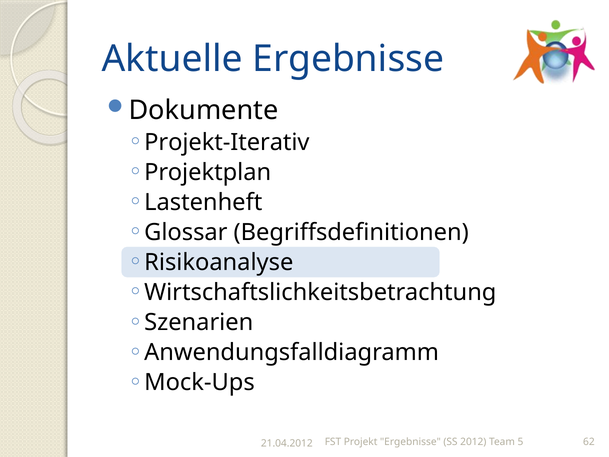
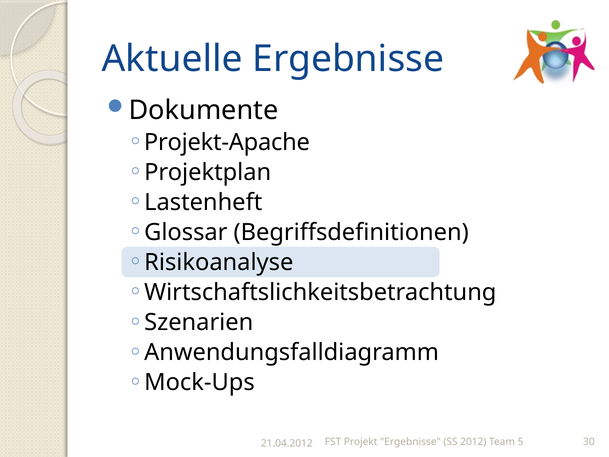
Projekt-Iterativ: Projekt-Iterativ -> Projekt-Apache
62: 62 -> 30
